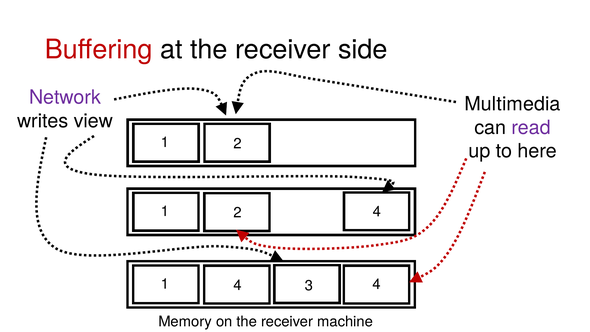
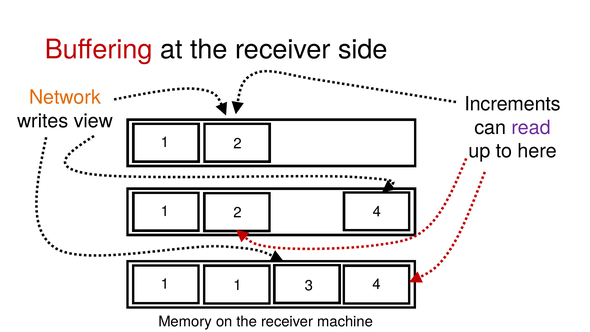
Network colour: purple -> orange
Multimedia: Multimedia -> Increments
1 4: 4 -> 1
